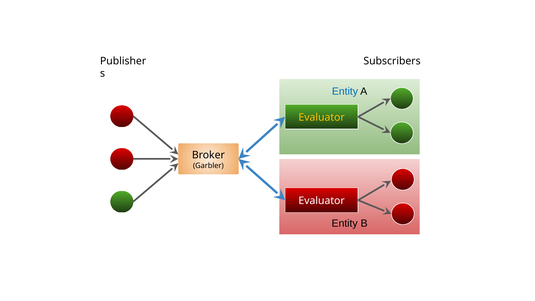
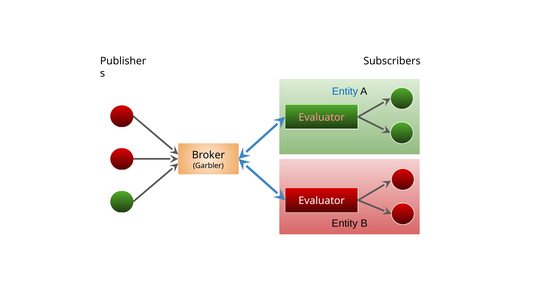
Evaluator at (322, 117) colour: yellow -> pink
